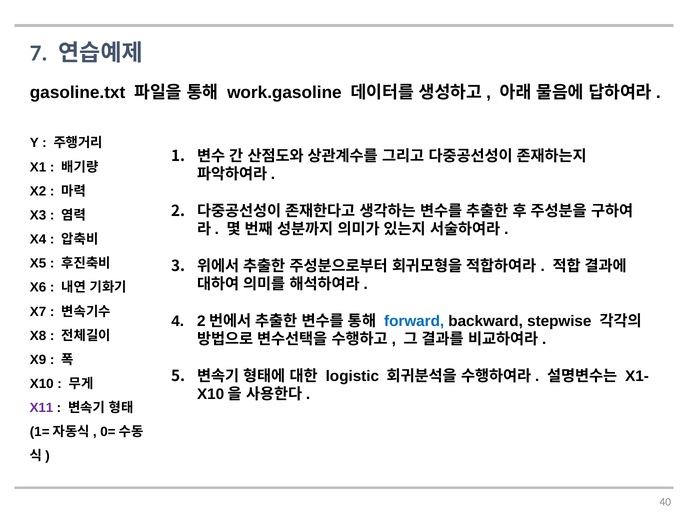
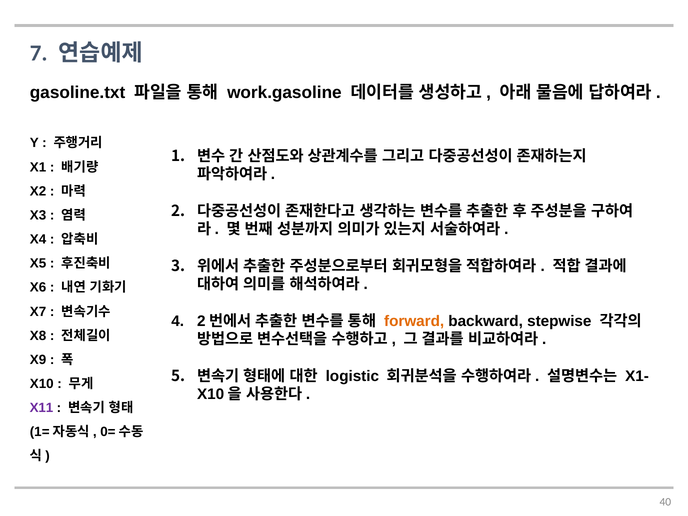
forward colour: blue -> orange
